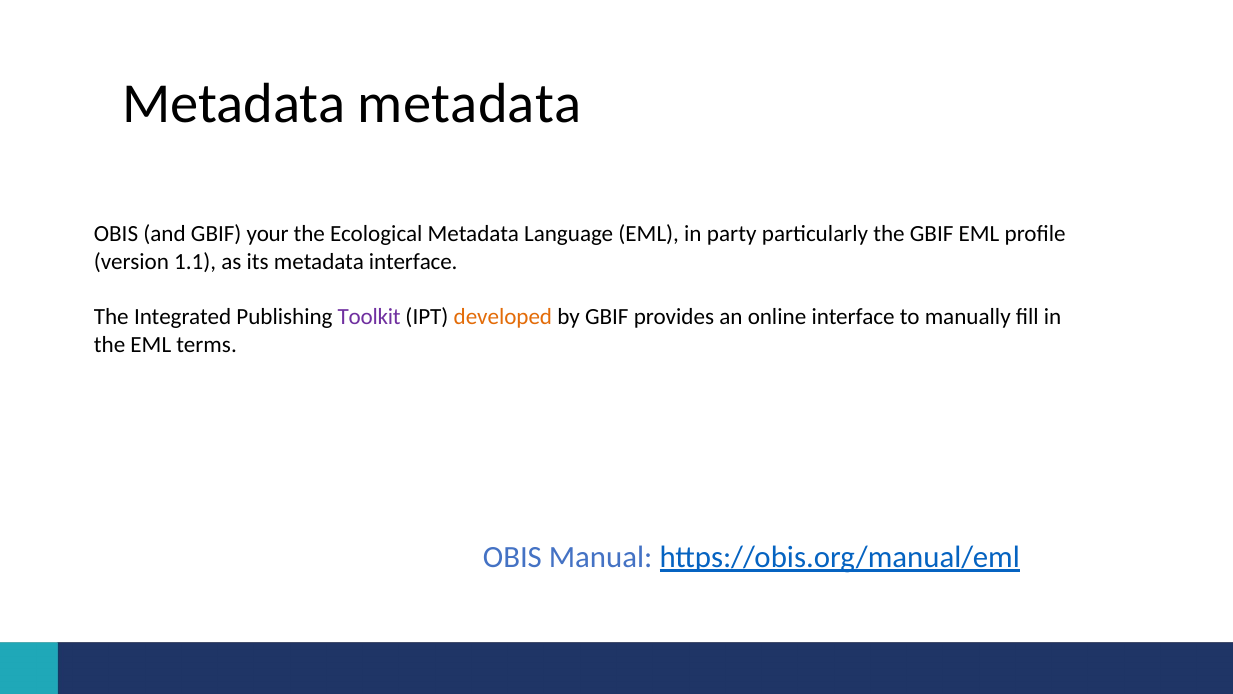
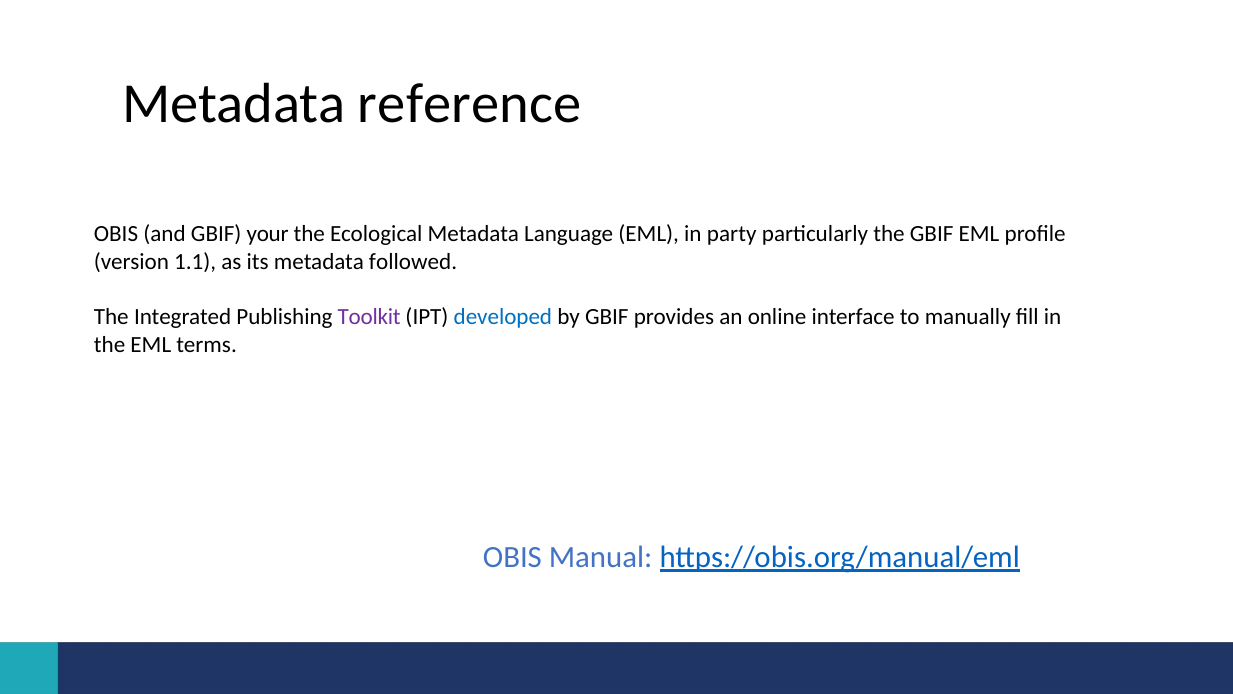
Metadata metadata: metadata -> reference
metadata interface: interface -> followed
developed colour: orange -> blue
